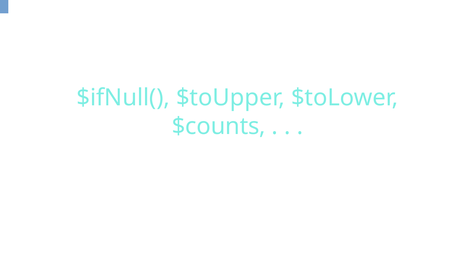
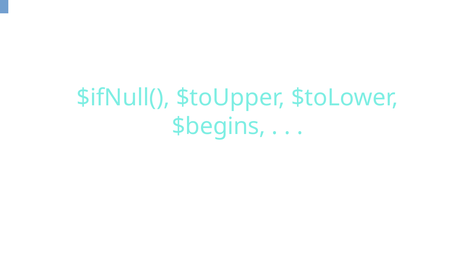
$counts: $counts -> $begins
